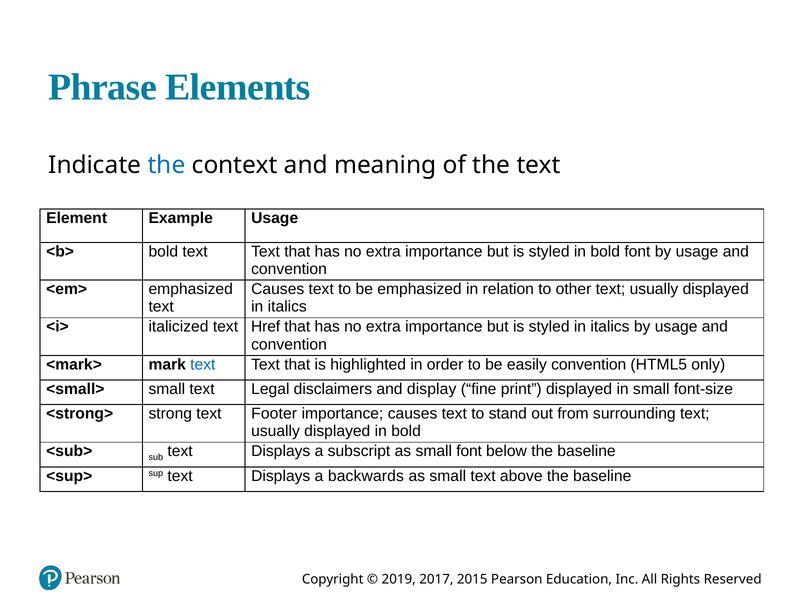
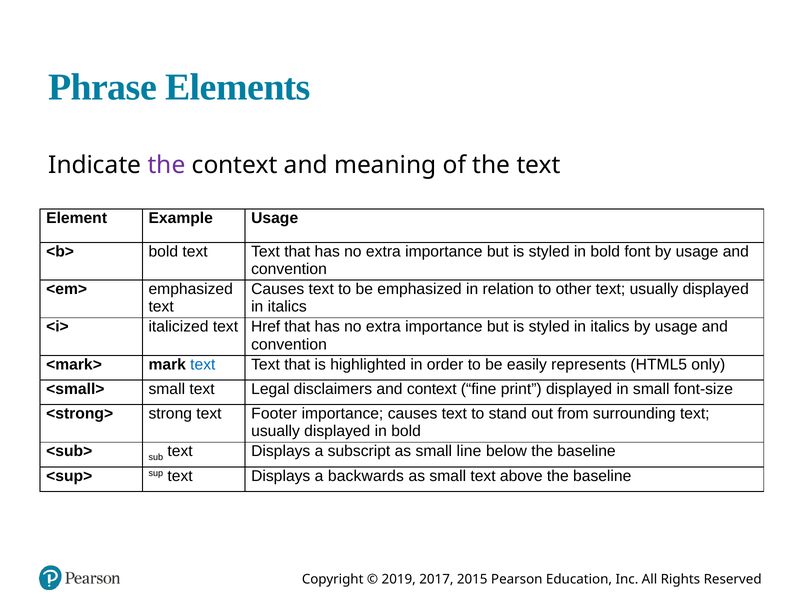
the at (167, 165) colour: blue -> purple
easily convention: convention -> represents
and display: display -> context
small font: font -> line
